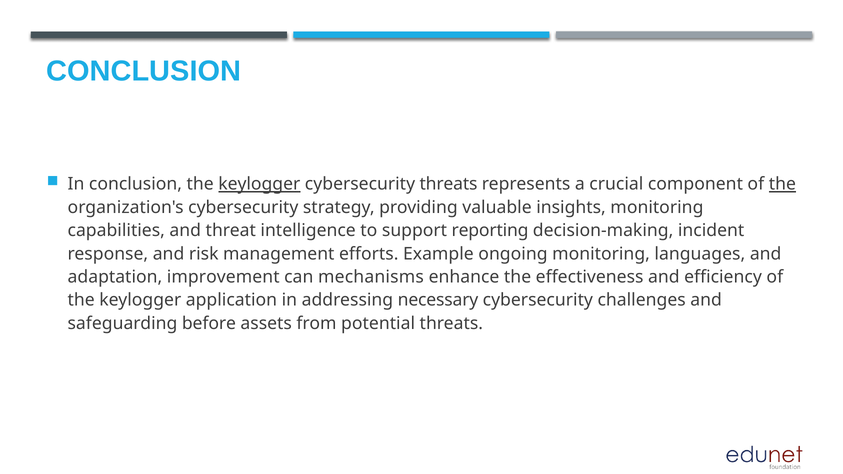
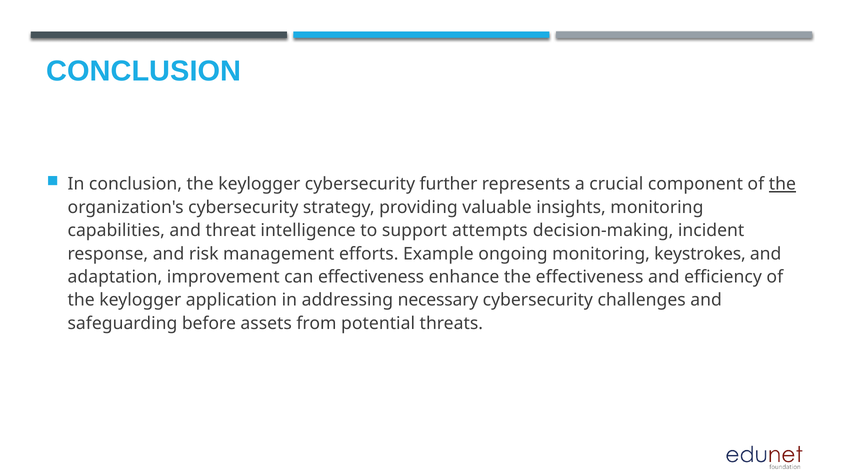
keylogger at (259, 184) underline: present -> none
cybersecurity threats: threats -> further
reporting: reporting -> attempts
languages: languages -> keystrokes
can mechanisms: mechanisms -> effectiveness
